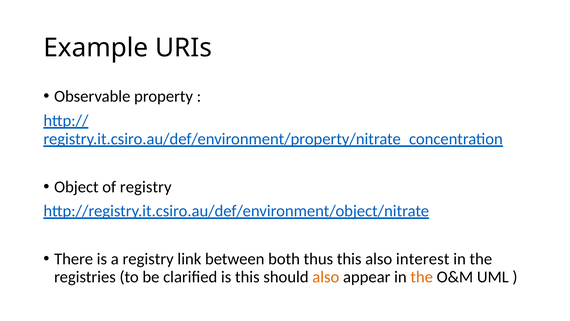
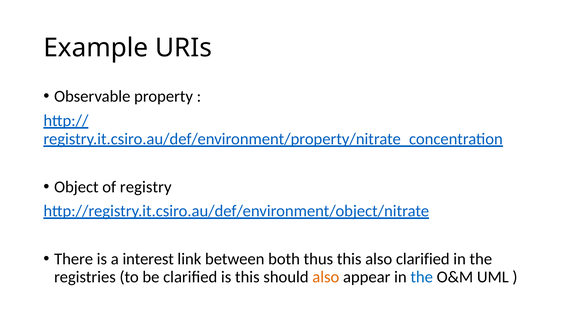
a registry: registry -> interest
also interest: interest -> clarified
the at (422, 277) colour: orange -> blue
